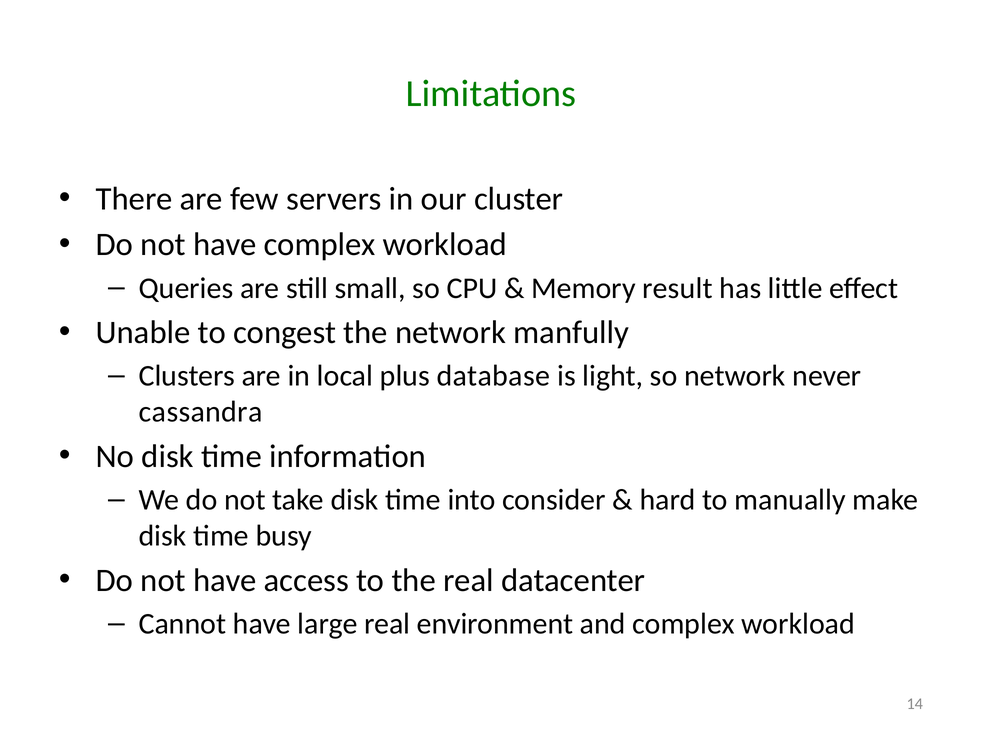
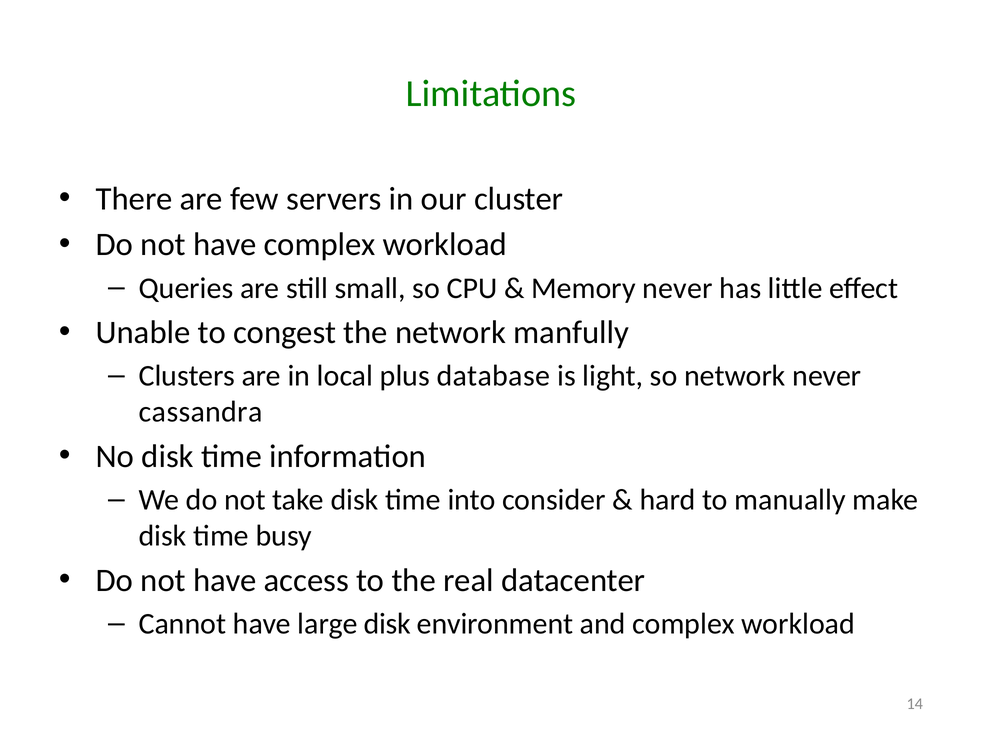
Memory result: result -> never
large real: real -> disk
